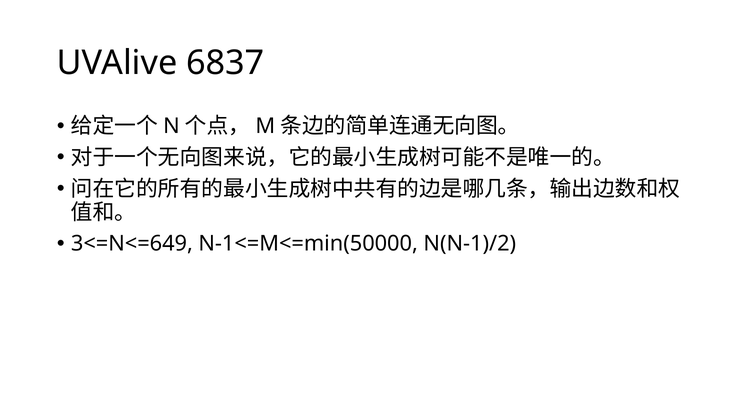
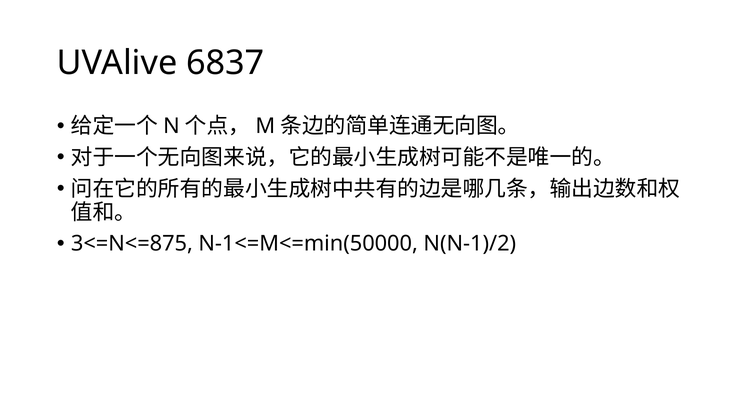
3<=N<=649: 3<=N<=649 -> 3<=N<=875
